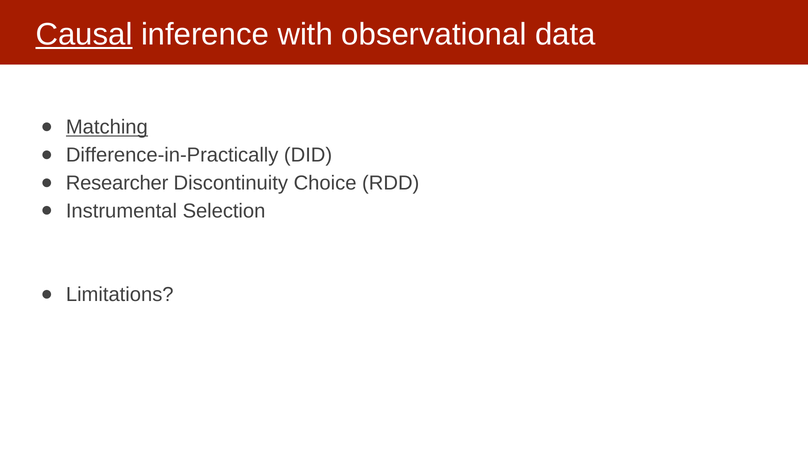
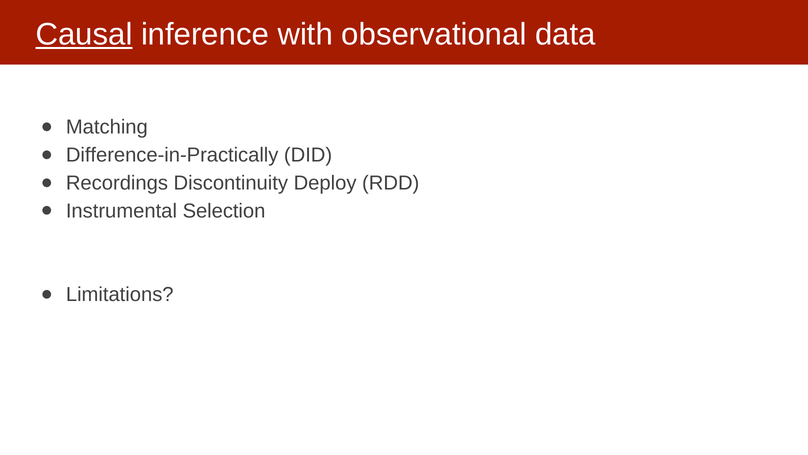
Matching underline: present -> none
Researcher: Researcher -> Recordings
Choice: Choice -> Deploy
